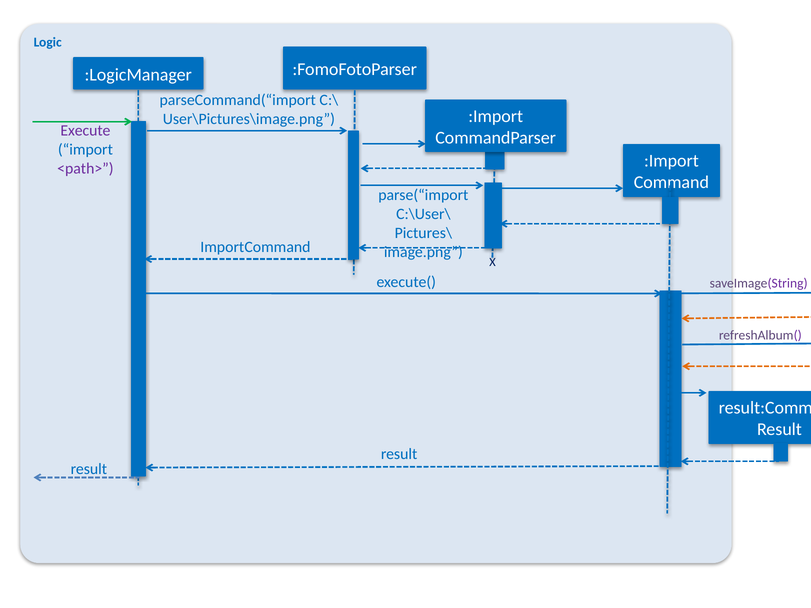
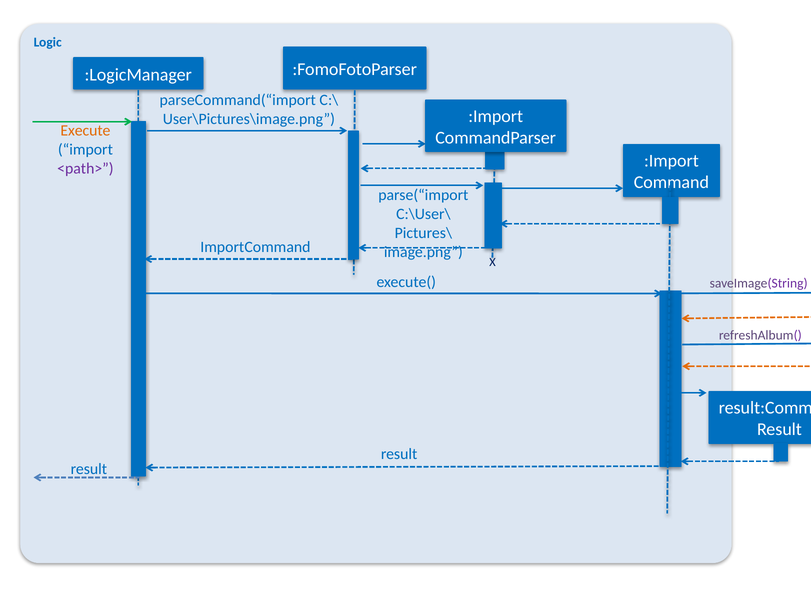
Execute colour: purple -> orange
